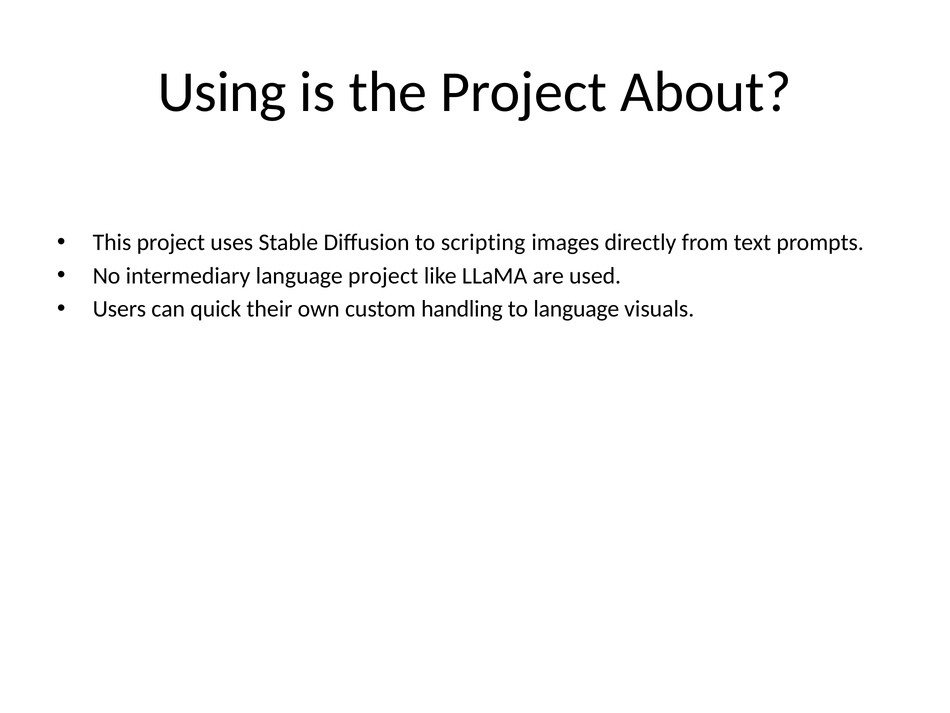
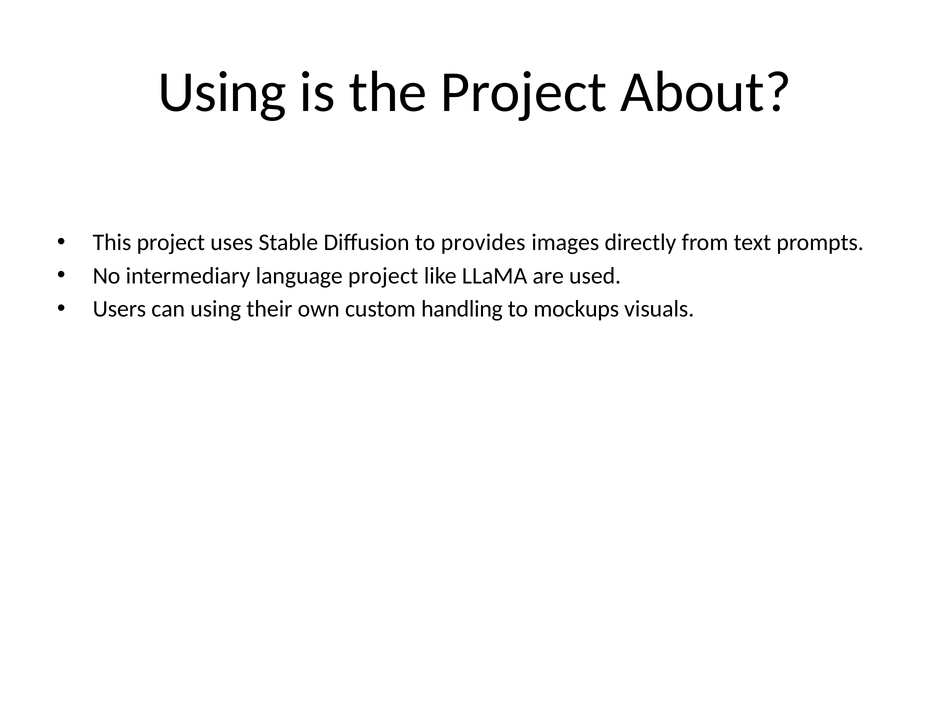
scripting: scripting -> provides
can quick: quick -> using
to language: language -> mockups
